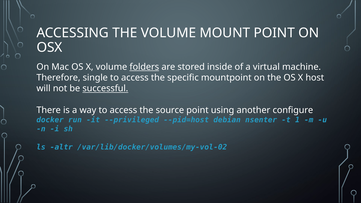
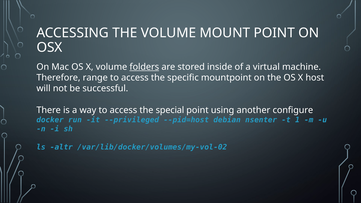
single: single -> range
successful underline: present -> none
source: source -> special
